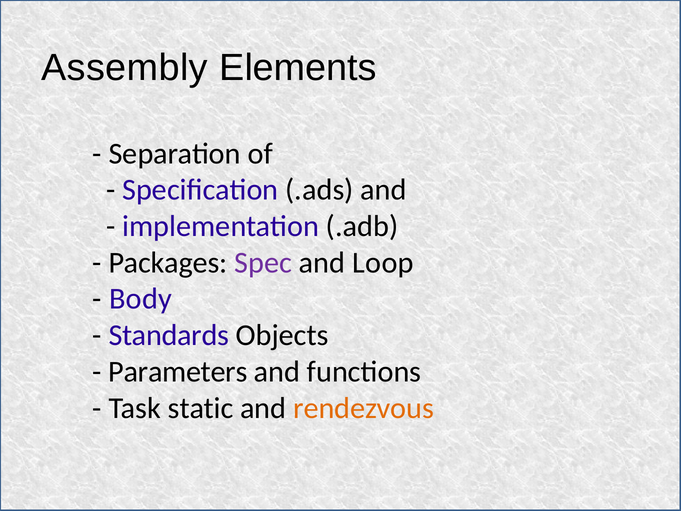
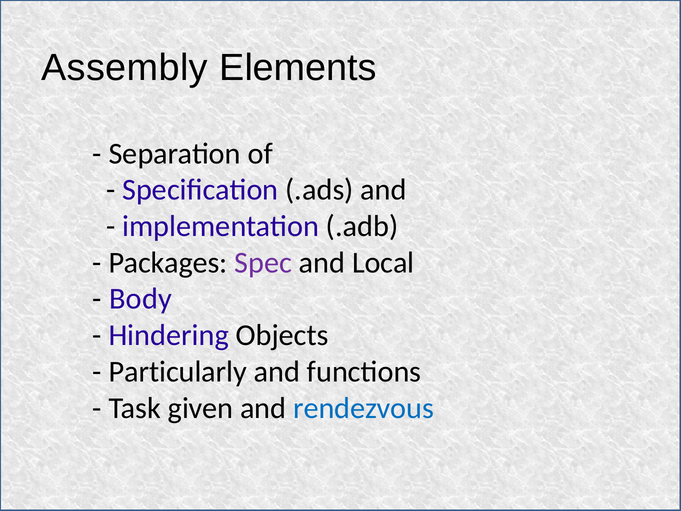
Loop: Loop -> Local
Standards: Standards -> Hindering
Parameters: Parameters -> Particularly
static: static -> given
rendezvous colour: orange -> blue
